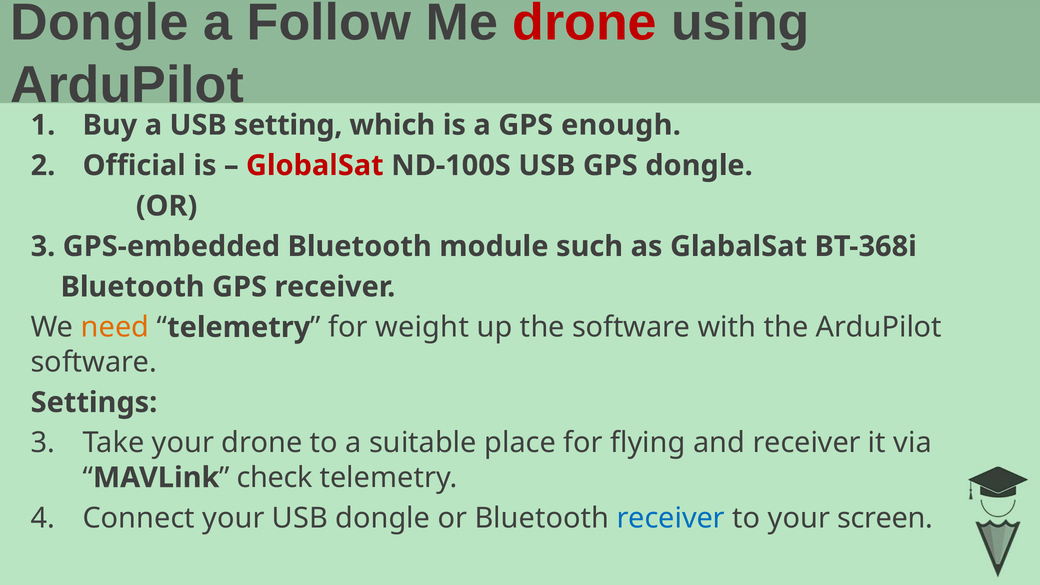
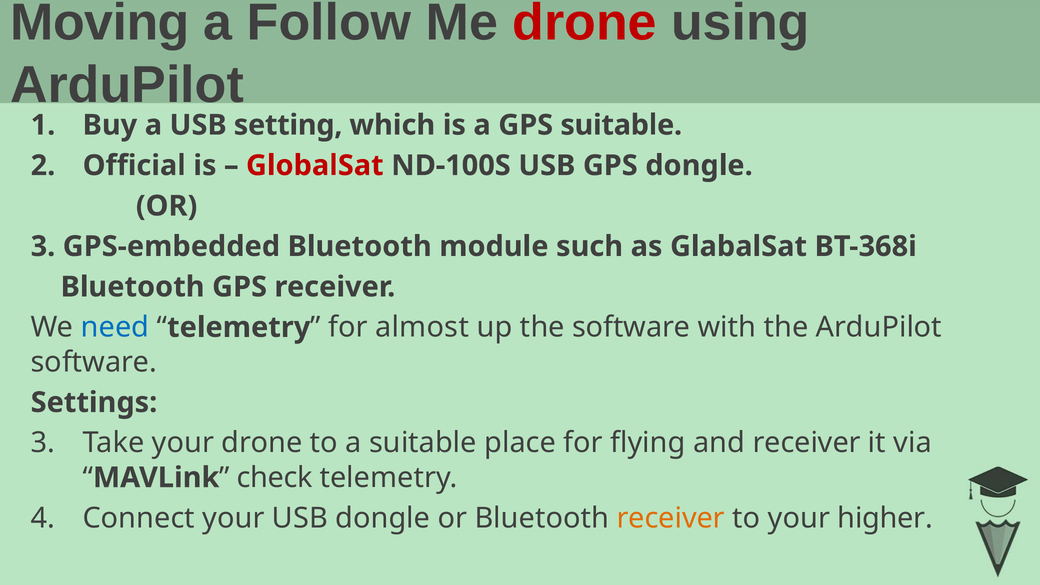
Dongle at (99, 23): Dongle -> Moving
GPS enough: enough -> suitable
need colour: orange -> blue
weight: weight -> almost
receiver at (671, 518) colour: blue -> orange
screen: screen -> higher
